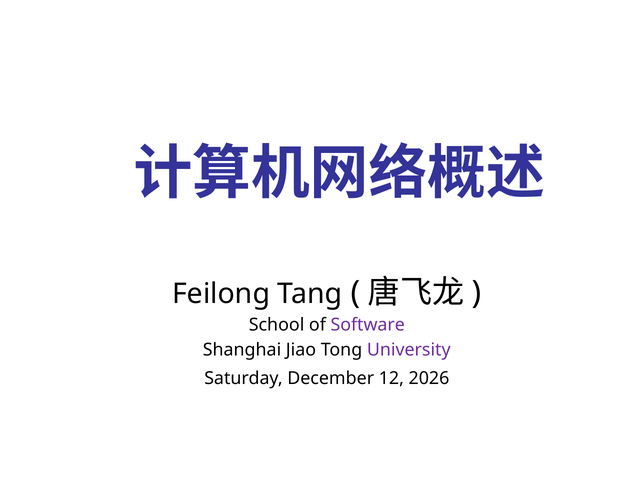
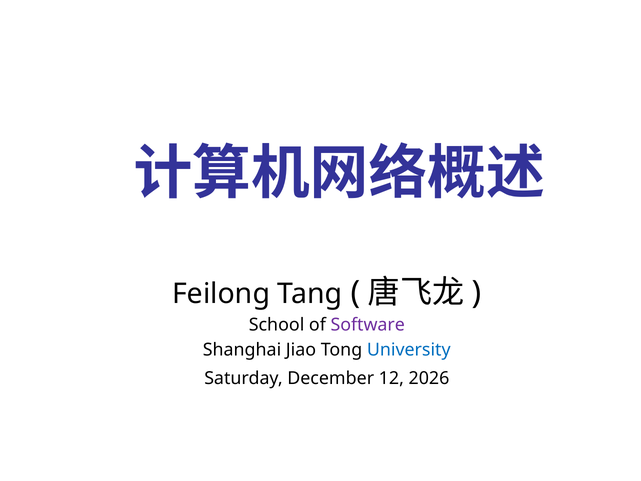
University colour: purple -> blue
